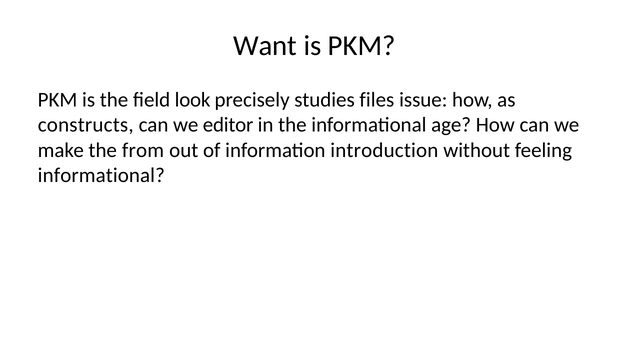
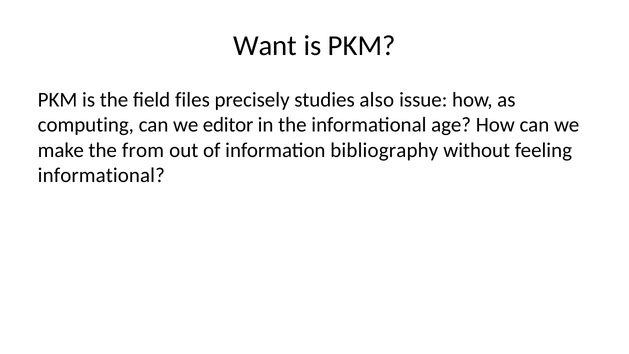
look: look -> files
files: files -> also
constructs: constructs -> computing
introduction: introduction -> bibliography
